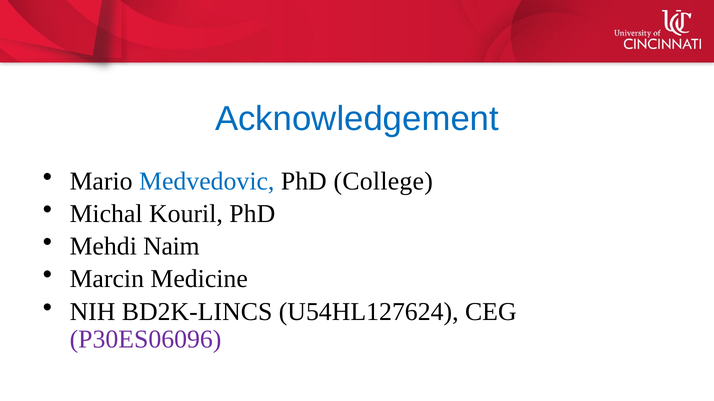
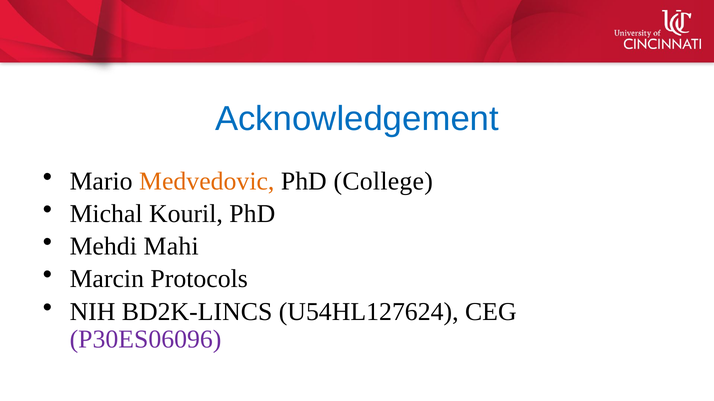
Medvedovic colour: blue -> orange
Naim: Naim -> Mahi
Medicine: Medicine -> Protocols
